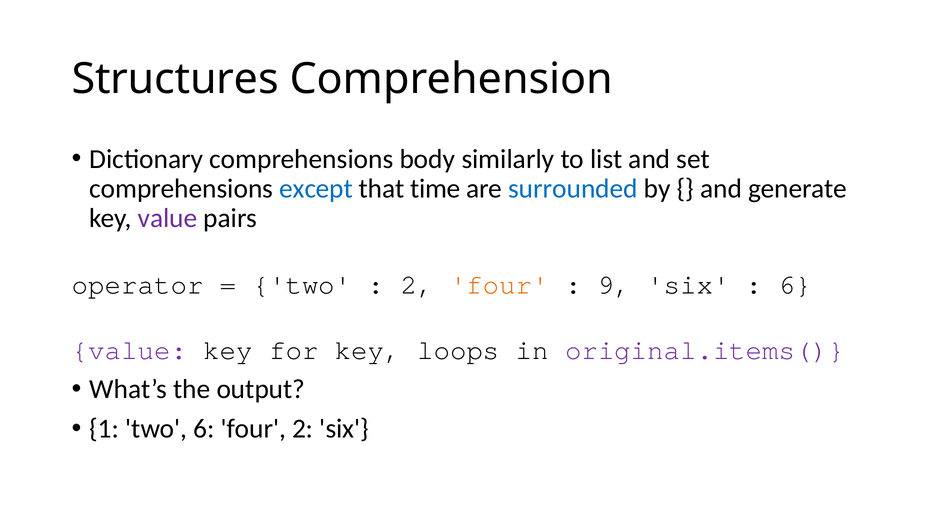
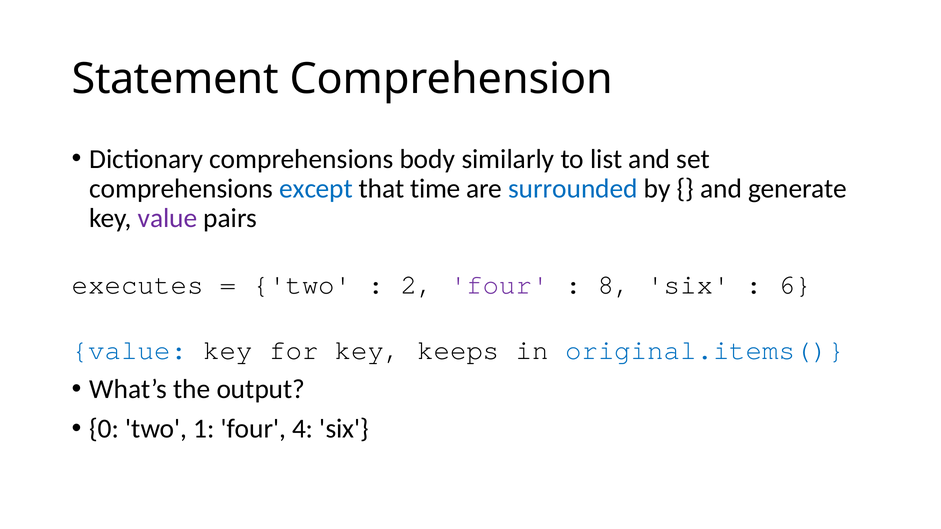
Structures: Structures -> Statement
operator: operator -> executes
four at (499, 285) colour: orange -> purple
9: 9 -> 8
value at (130, 351) colour: purple -> blue
loops: loops -> keeps
original.items( colour: purple -> blue
1: 1 -> 0
two 6: 6 -> 1
four 2: 2 -> 4
